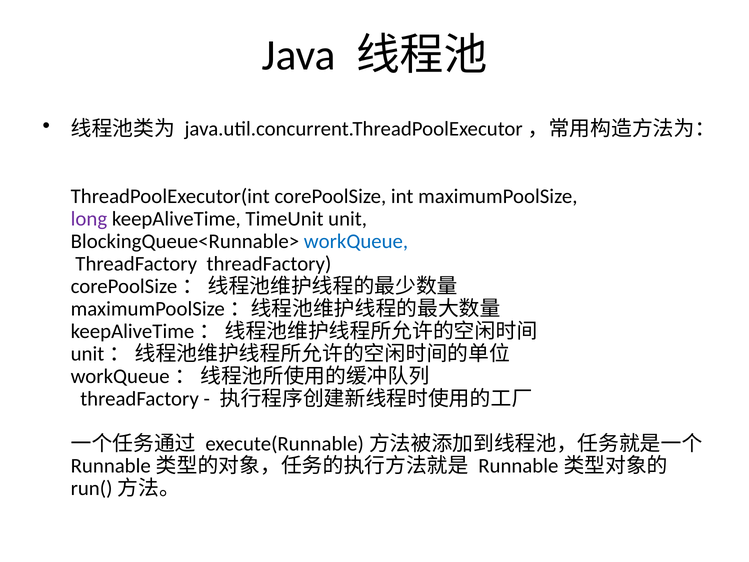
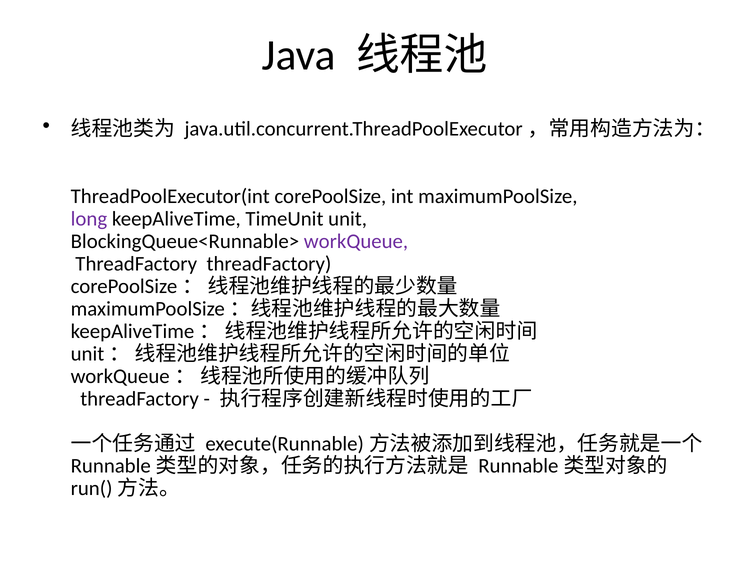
workQueue colour: blue -> purple
